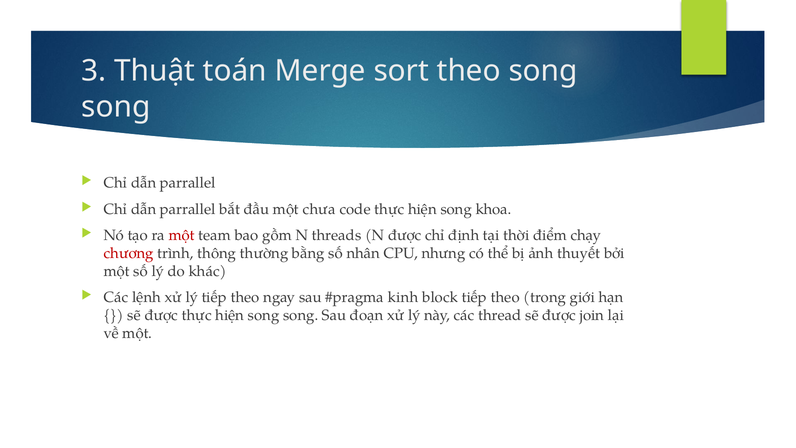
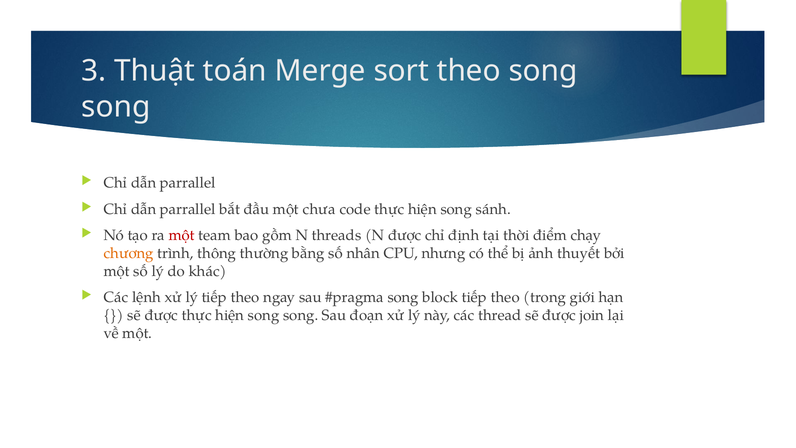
khoa: khoa -> sánh
chương colour: red -> orange
kinh at (403, 297): kinh -> song
